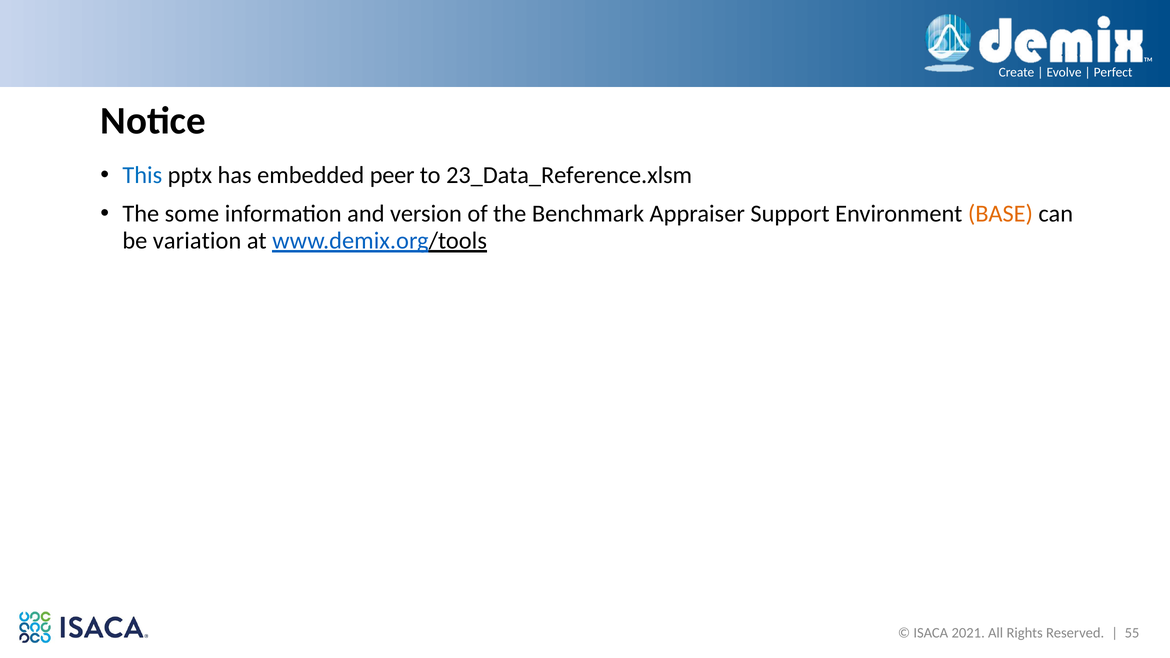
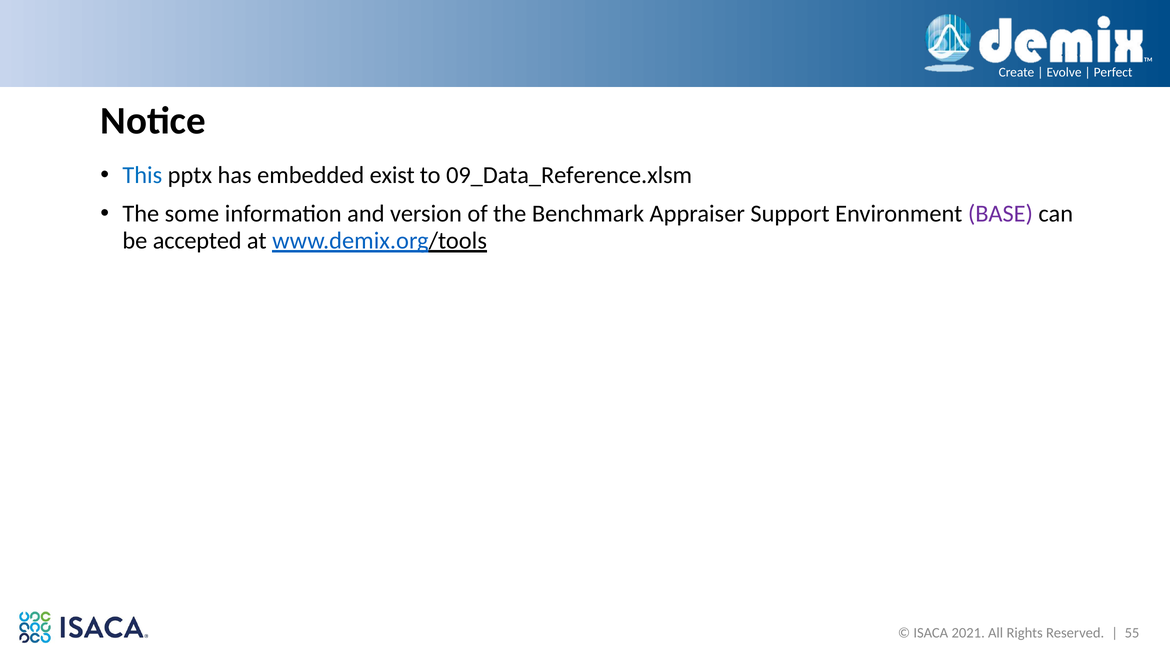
peer: peer -> exist
23_Data_Reference.xlsm: 23_Data_Reference.xlsm -> 09_Data_Reference.xlsm
BASE colour: orange -> purple
variation: variation -> accepted
